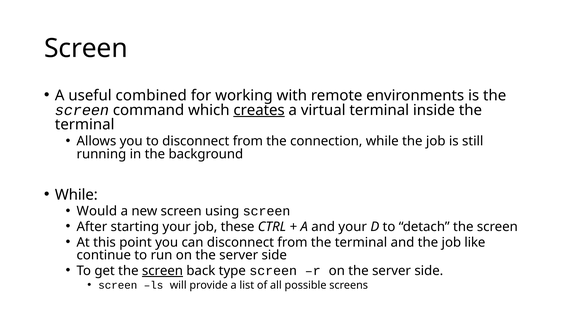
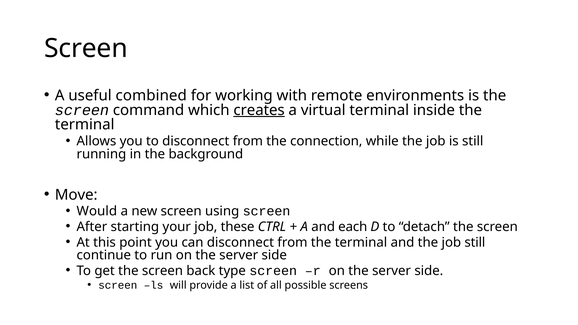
While at (76, 195): While -> Move
and your: your -> each
job like: like -> still
screen at (162, 271) underline: present -> none
